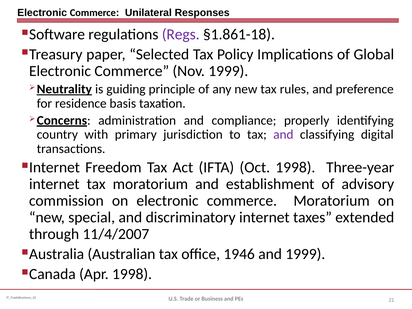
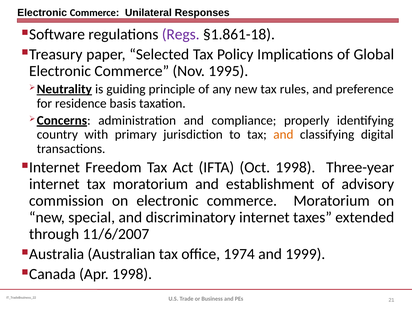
Nov 1999: 1999 -> 1995
and at (283, 135) colour: purple -> orange
11/4/2007: 11/4/2007 -> 11/6/2007
1946: 1946 -> 1974
